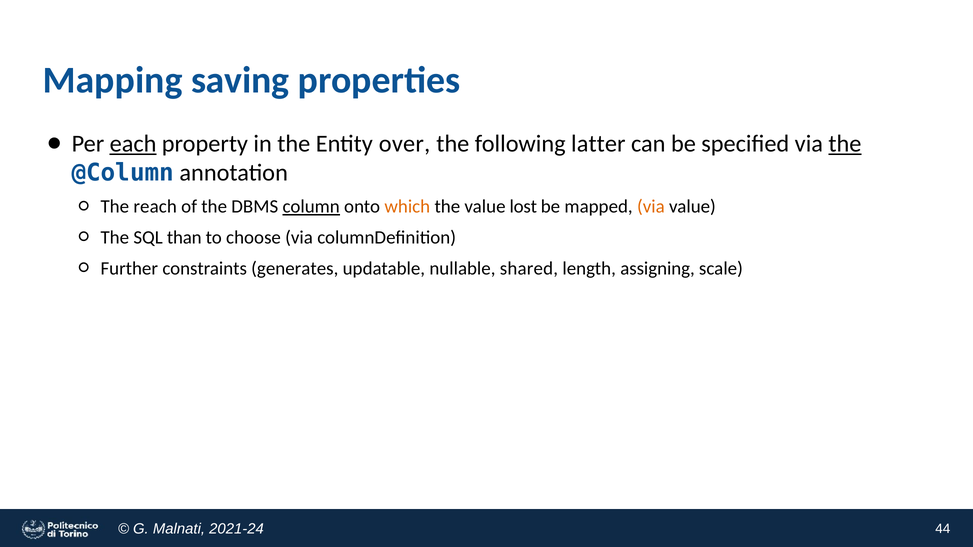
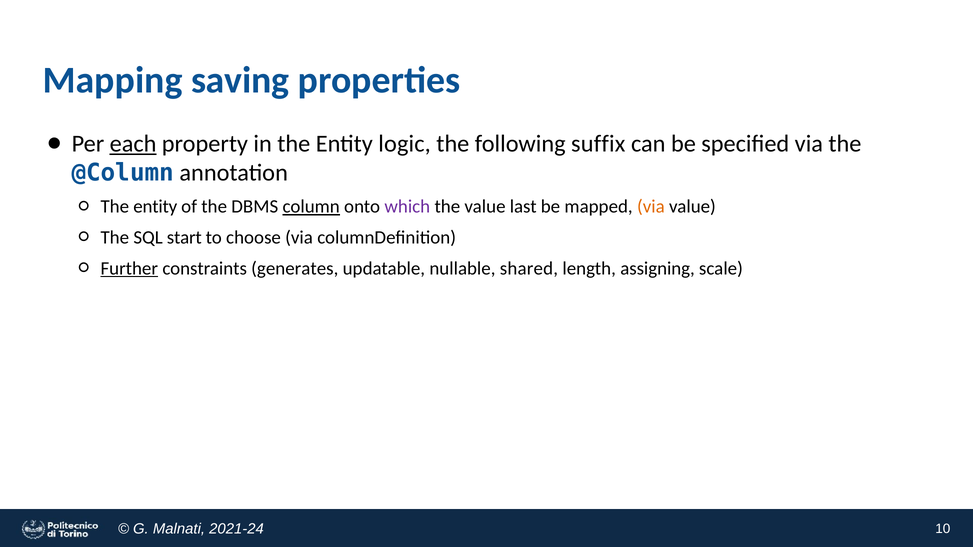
over: over -> logic
latter: latter -> suffix
the at (845, 144) underline: present -> none
reach at (155, 207): reach -> entity
which colour: orange -> purple
lost: lost -> last
than: than -> start
Further underline: none -> present
44: 44 -> 10
